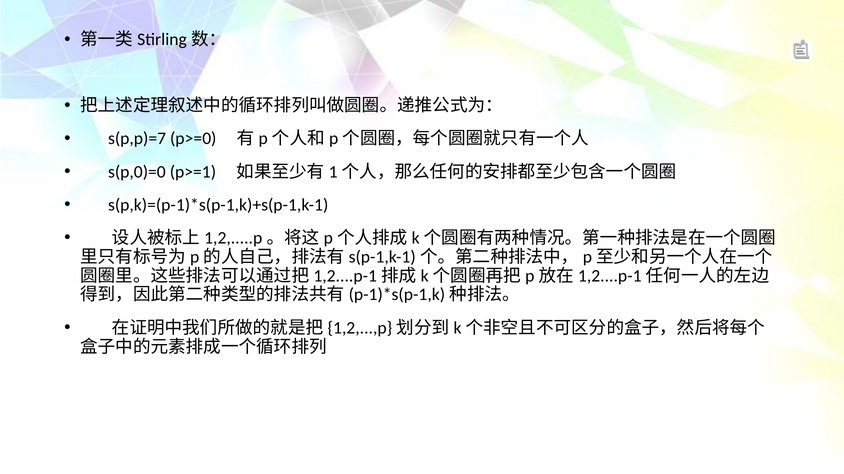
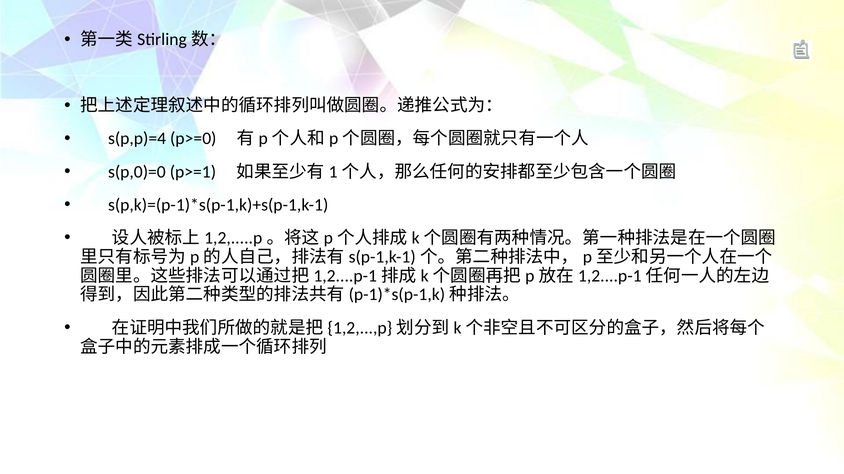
s(p,p)=7: s(p,p)=7 -> s(p,p)=4
